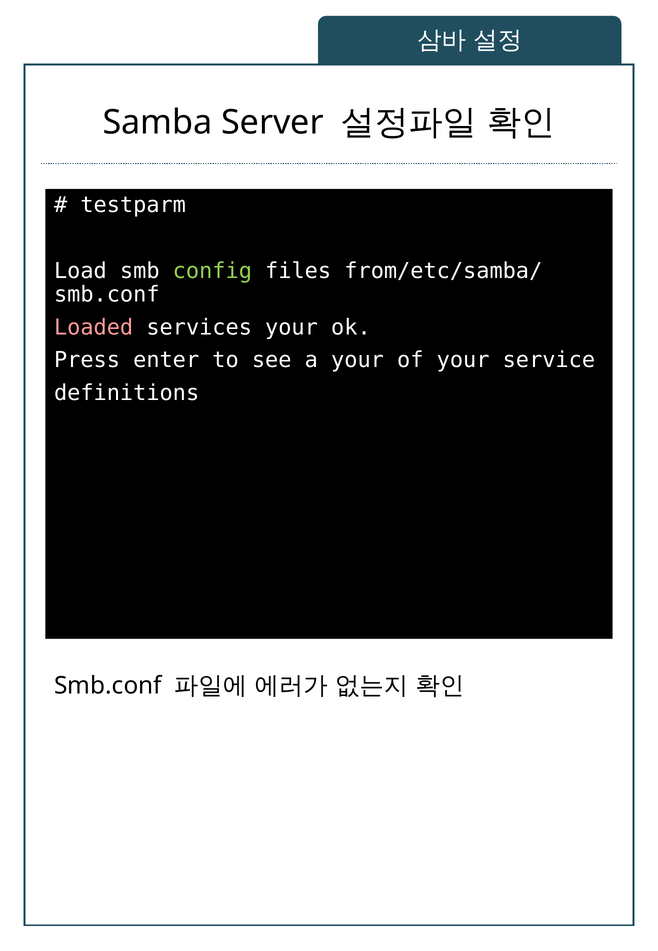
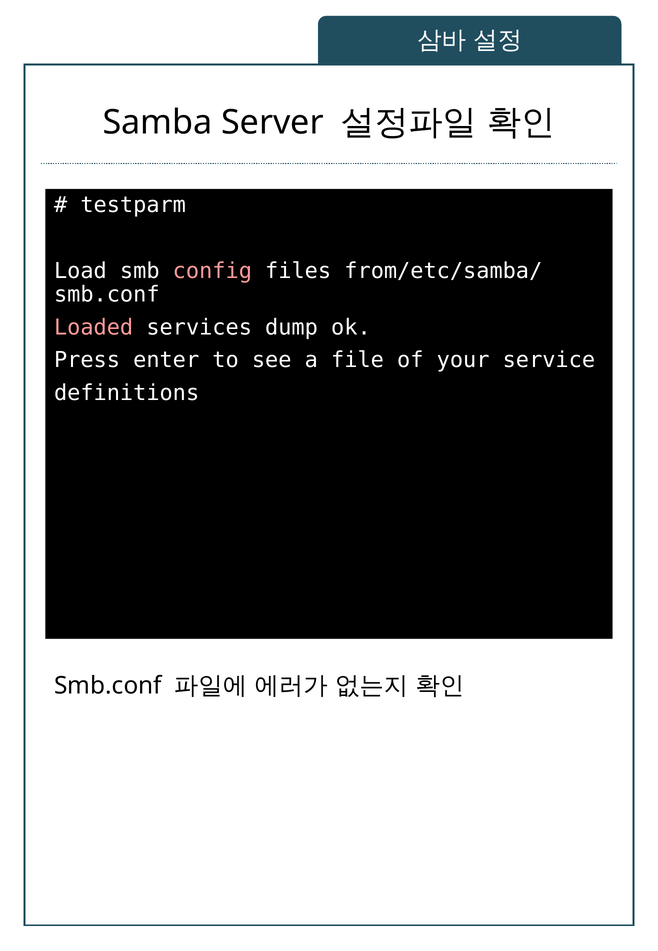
config colour: light green -> pink
services your: your -> dump
a your: your -> file
